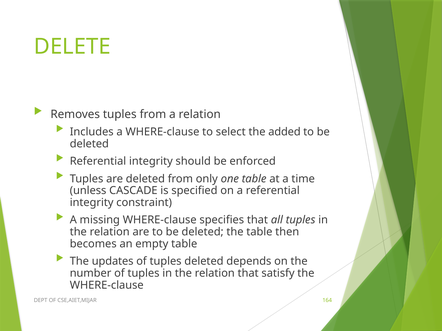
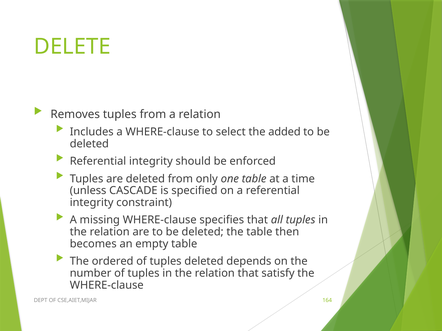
updates: updates -> ordered
